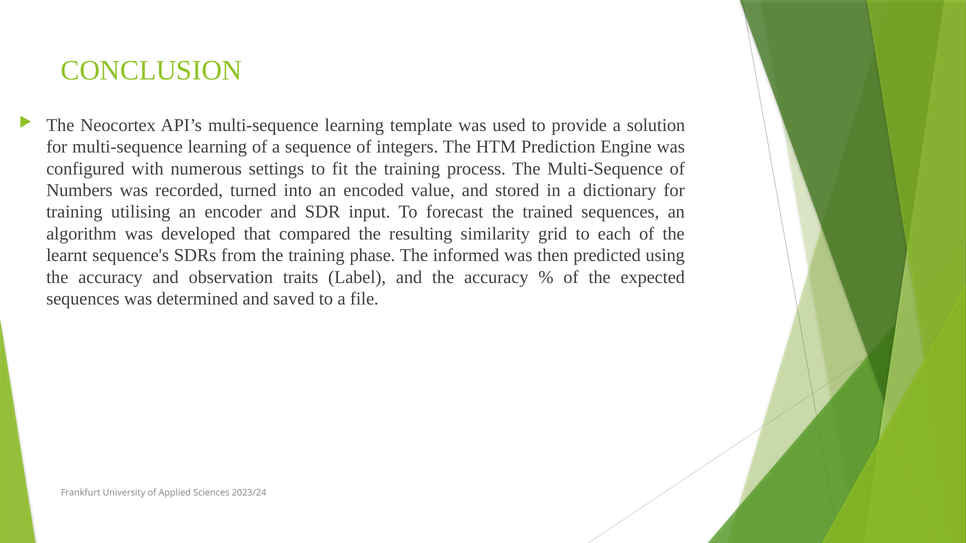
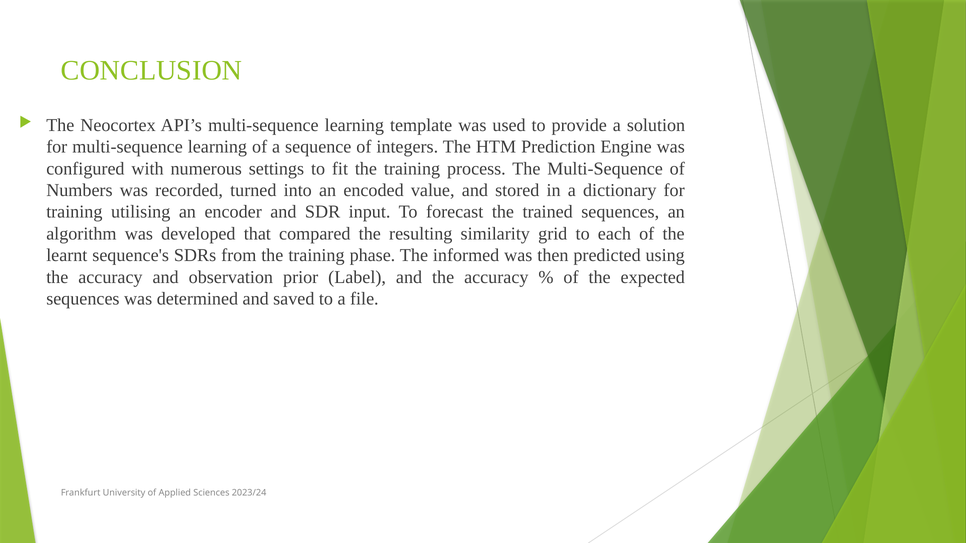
traits: traits -> prior
